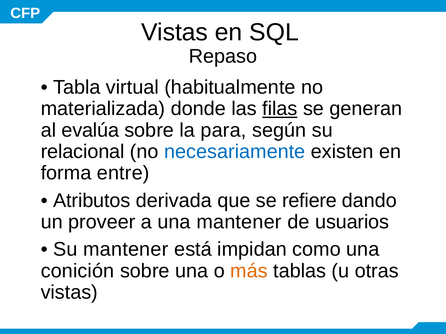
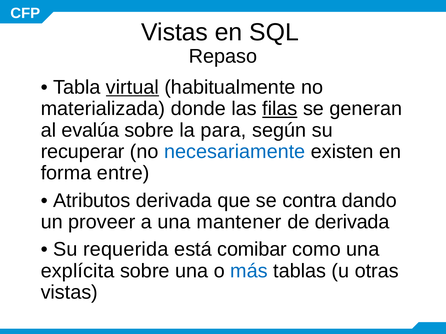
virtual underline: none -> present
relacional: relacional -> recuperar
refiere: refiere -> contra
de usuarios: usuarios -> derivada
Su mantener: mantener -> requerida
impidan: impidan -> comibar
conición: conición -> explícita
más colour: orange -> blue
